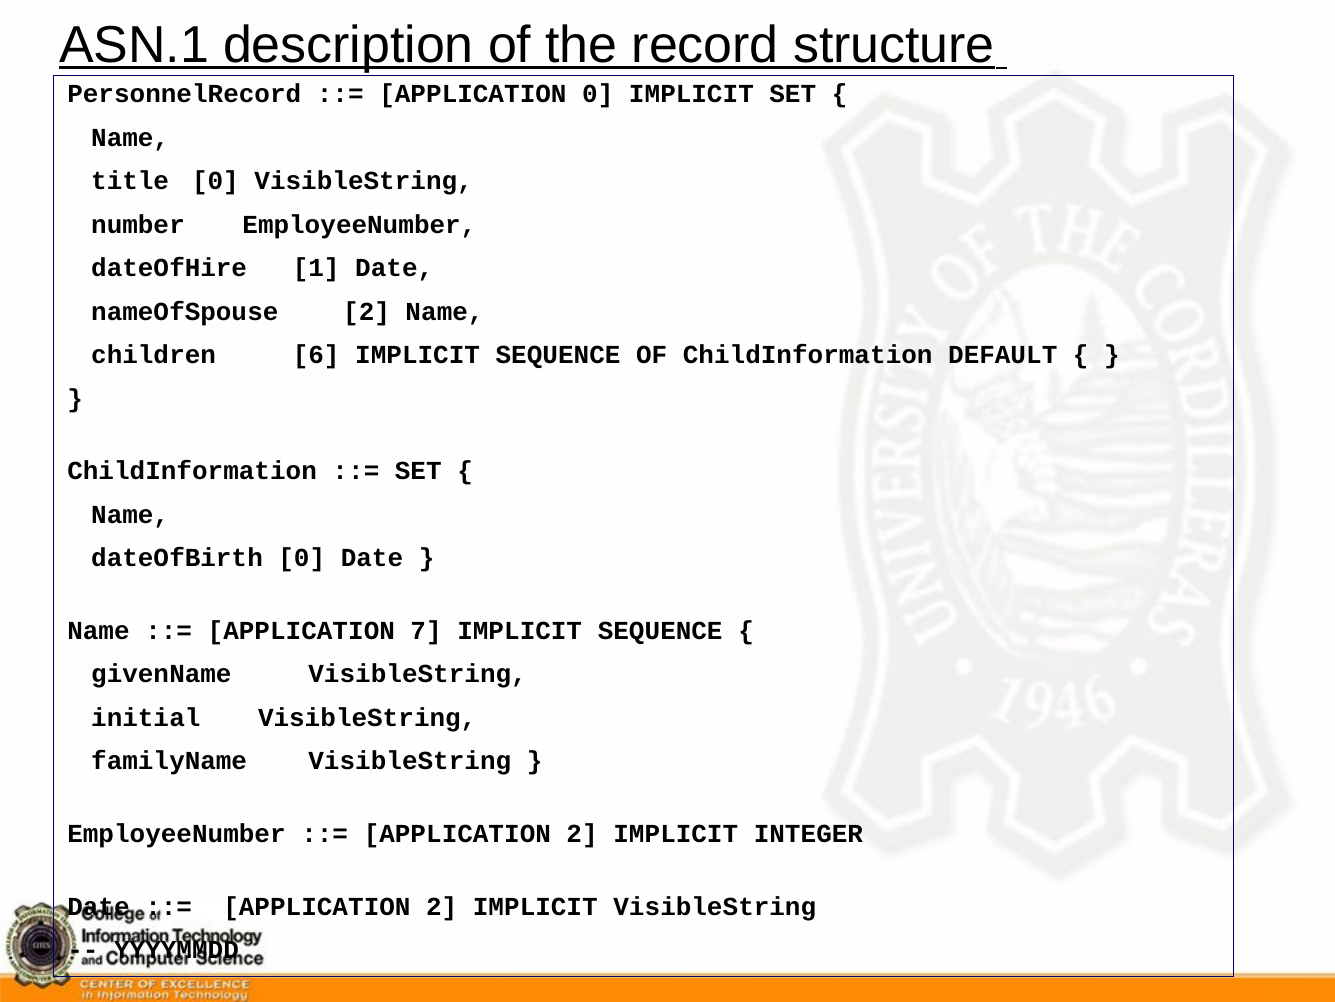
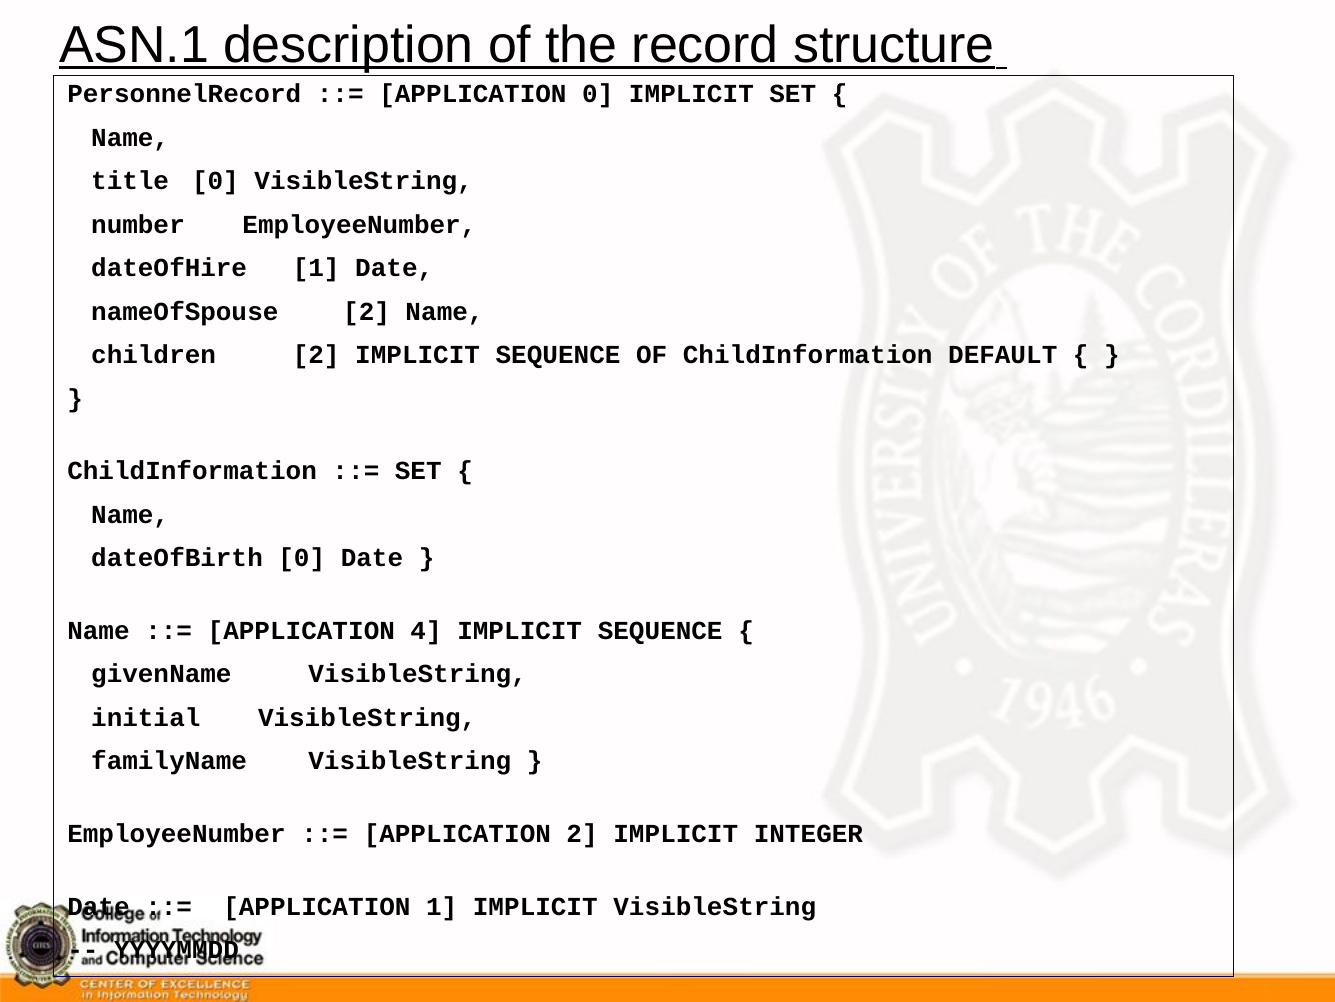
children 6: 6 -> 2
7: 7 -> 4
2 at (442, 906): 2 -> 1
